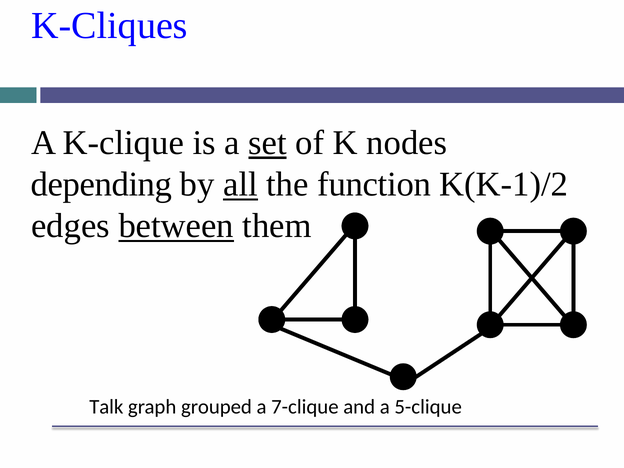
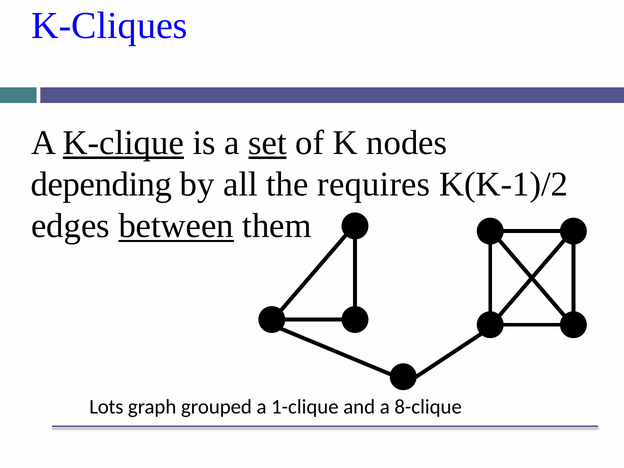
K-clique underline: none -> present
all underline: present -> none
function: function -> requires
Talk: Talk -> Lots
7-clique: 7-clique -> 1-clique
5-clique: 5-clique -> 8-clique
